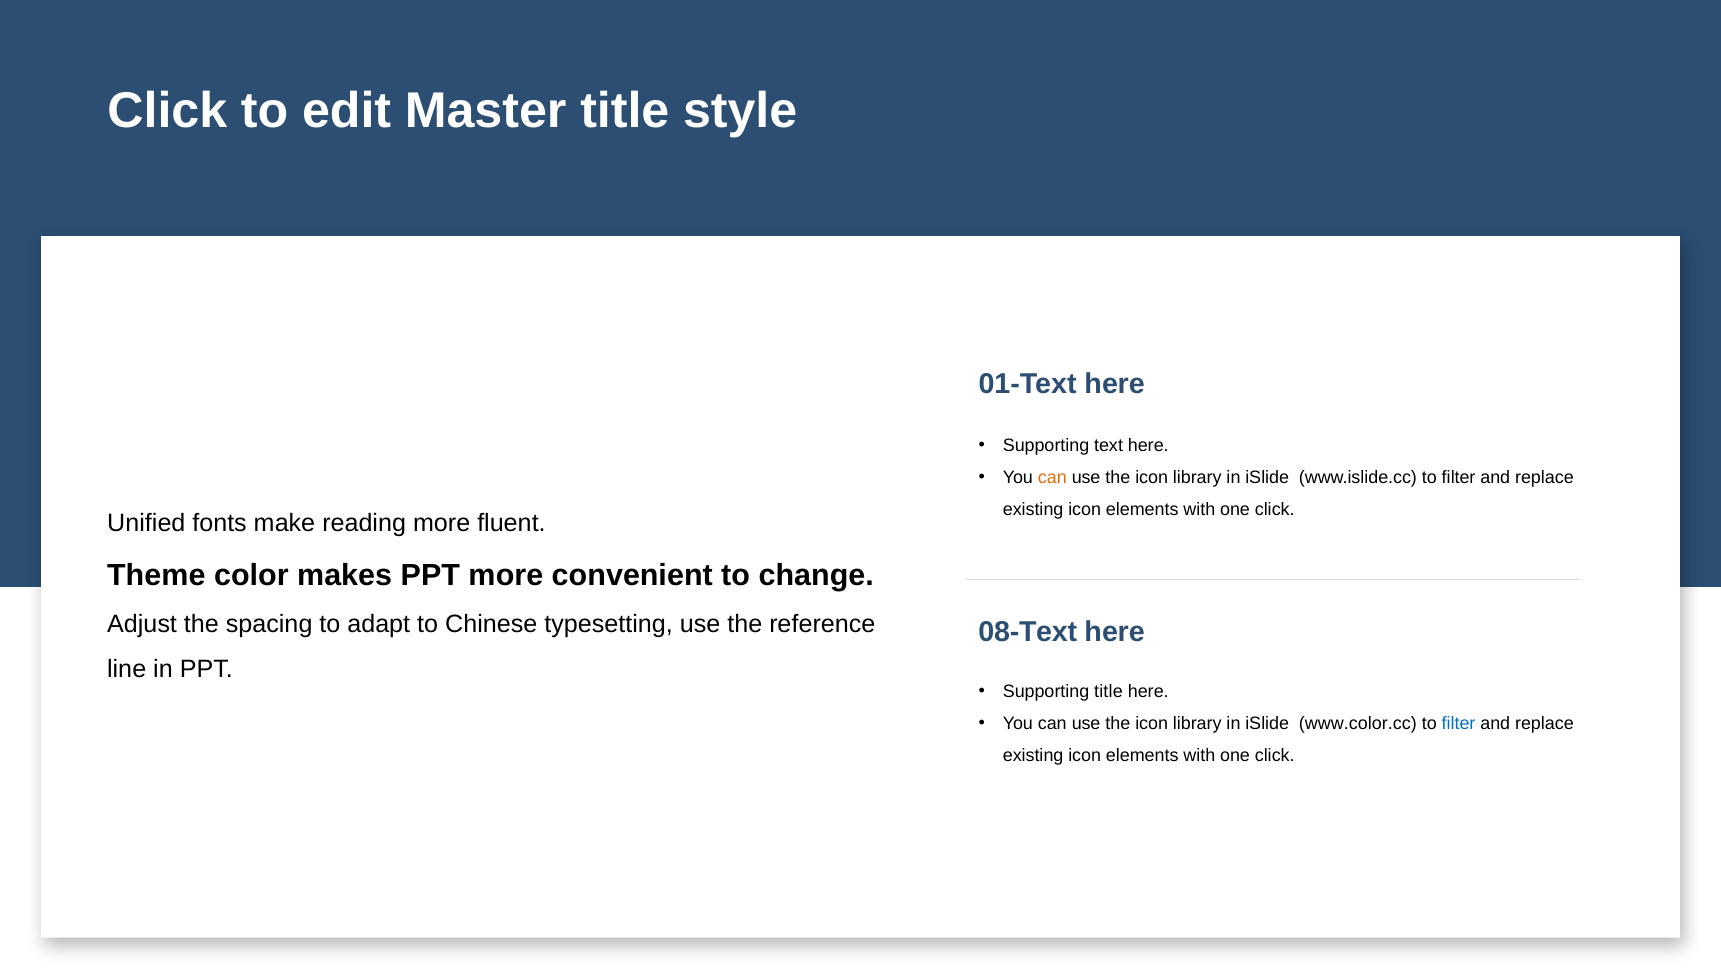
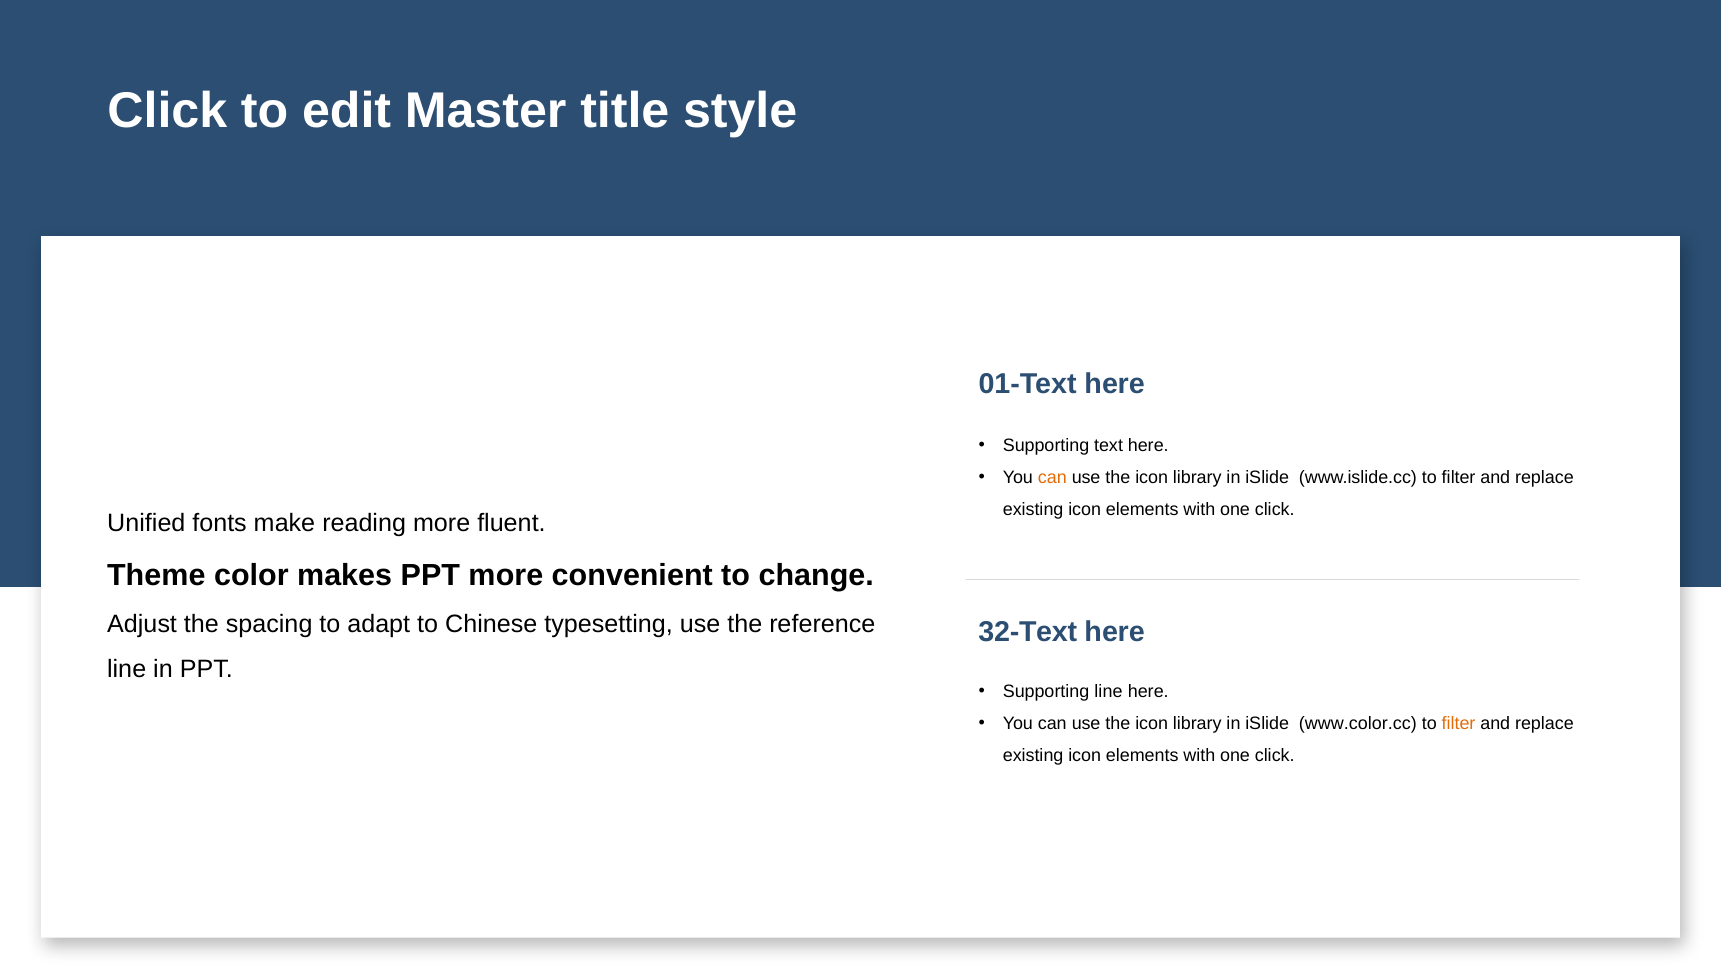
08-Text: 08-Text -> 32-Text
Supporting title: title -> line
filter at (1459, 724) colour: blue -> orange
